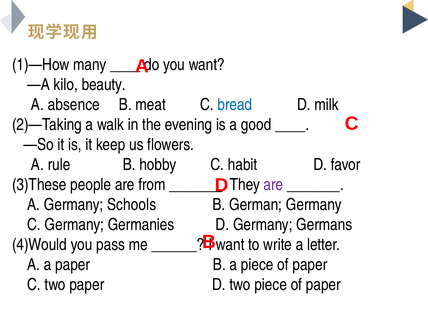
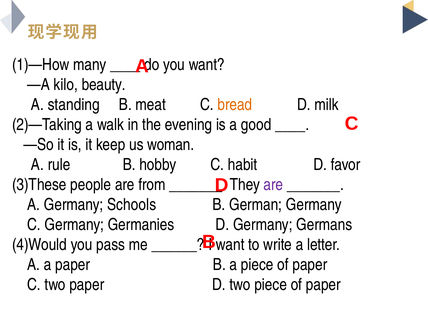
absence: absence -> standing
bread colour: blue -> orange
flowers: flowers -> woman
